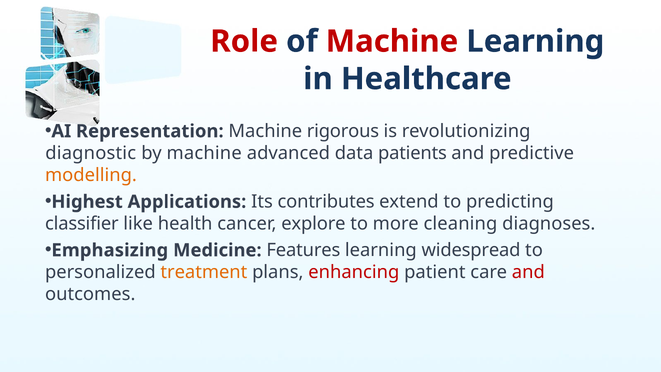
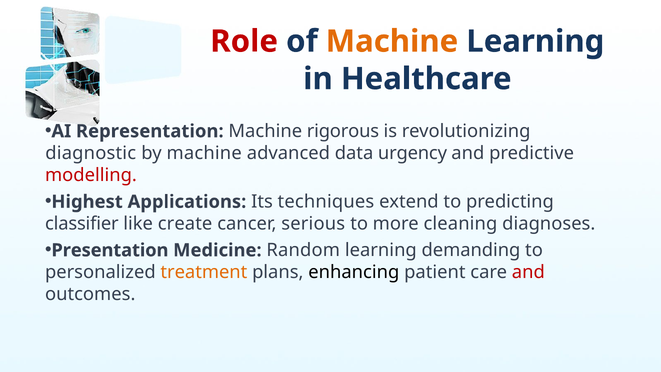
Machine at (392, 41) colour: red -> orange
patients: patients -> urgency
modelling colour: orange -> red
contributes: contributes -> techniques
health: health -> create
explore: explore -> serious
Emphasizing: Emphasizing -> Presentation
Features: Features -> Random
widespread: widespread -> demanding
enhancing colour: red -> black
